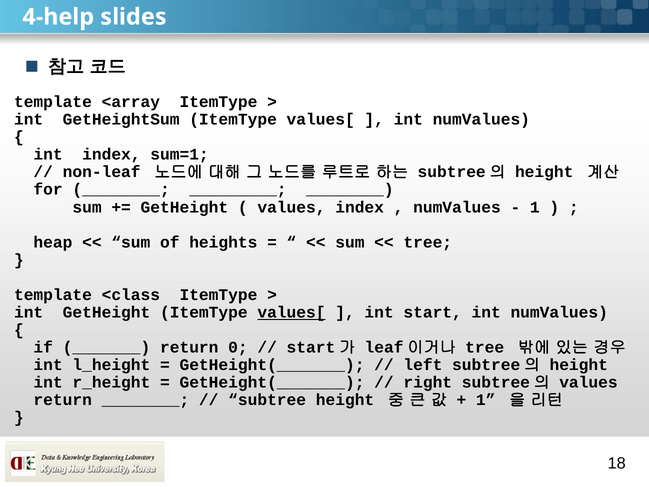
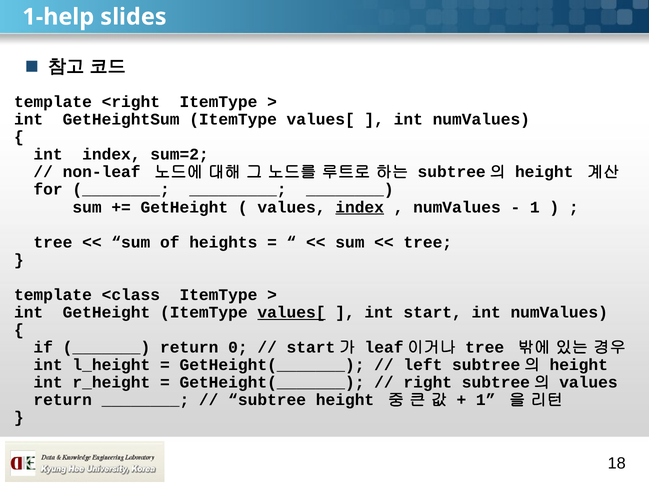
4-help: 4-help -> 1-help
<array: <array -> <right
sum=1: sum=1 -> sum=2
index at (360, 207) underline: none -> present
heap at (53, 242): heap -> tree
